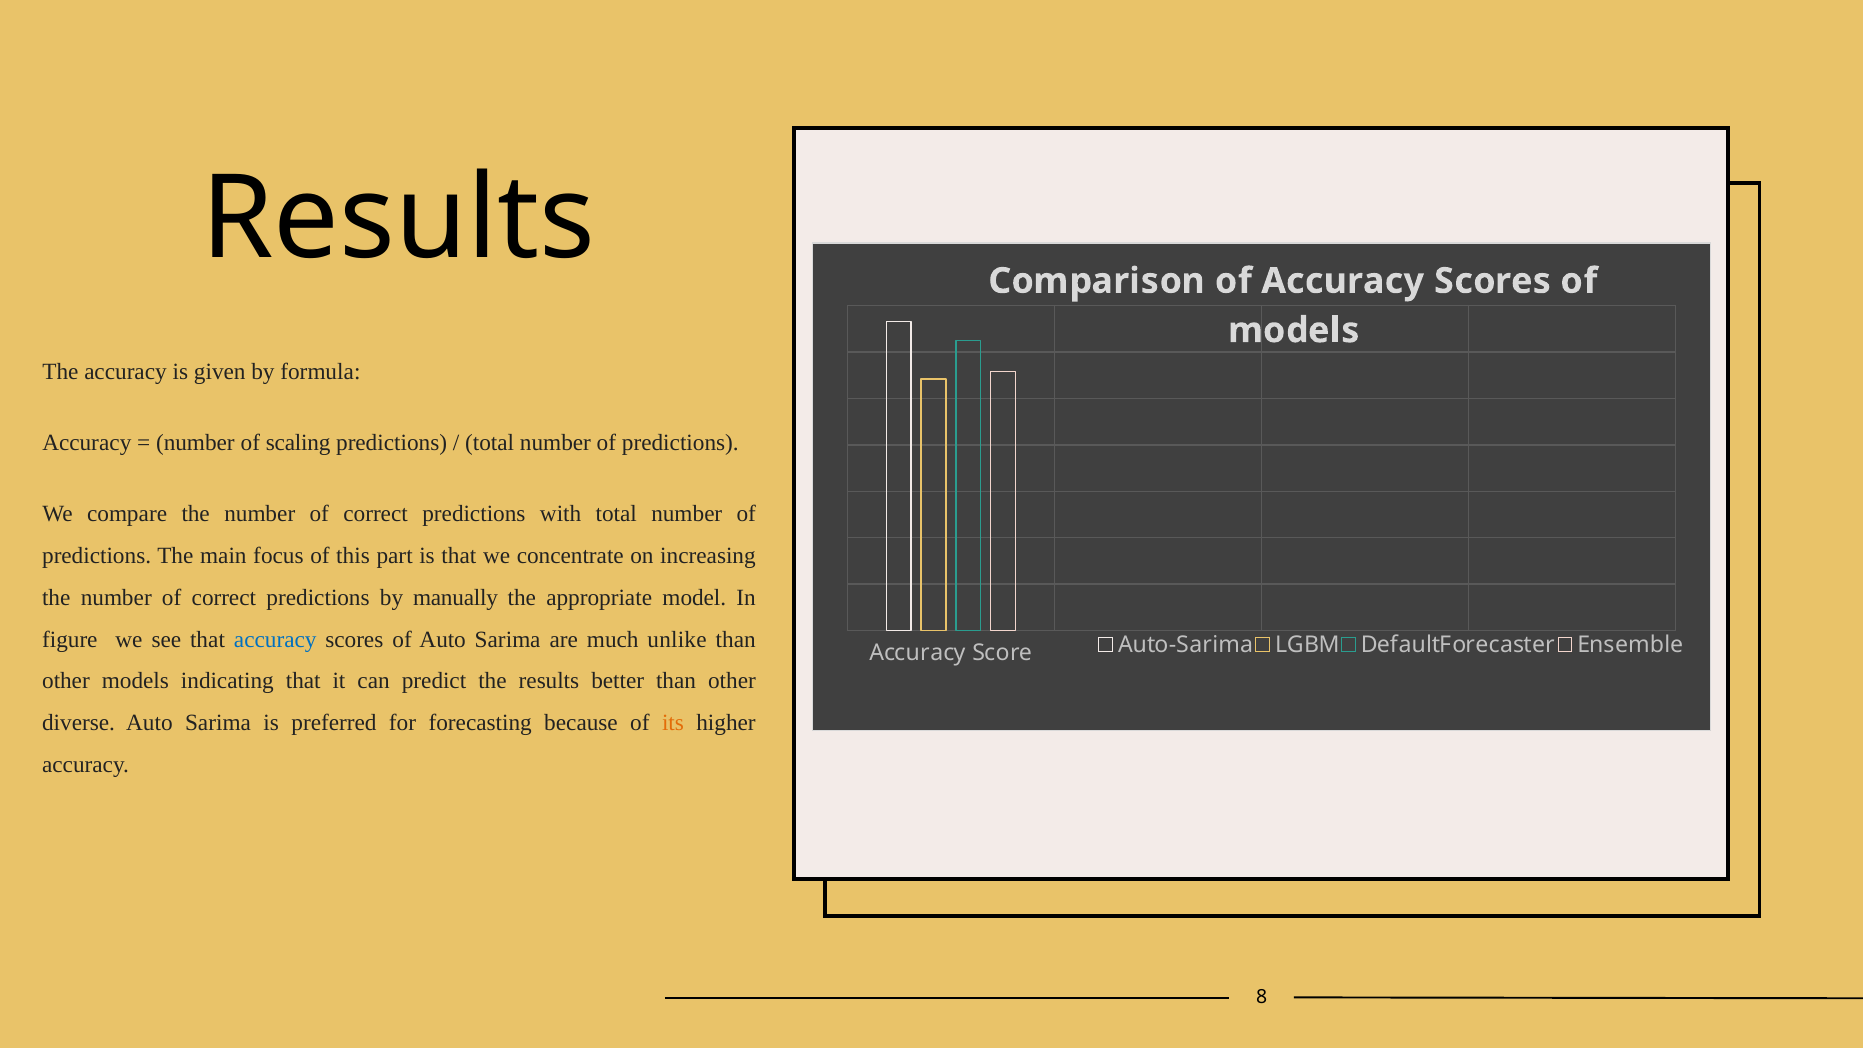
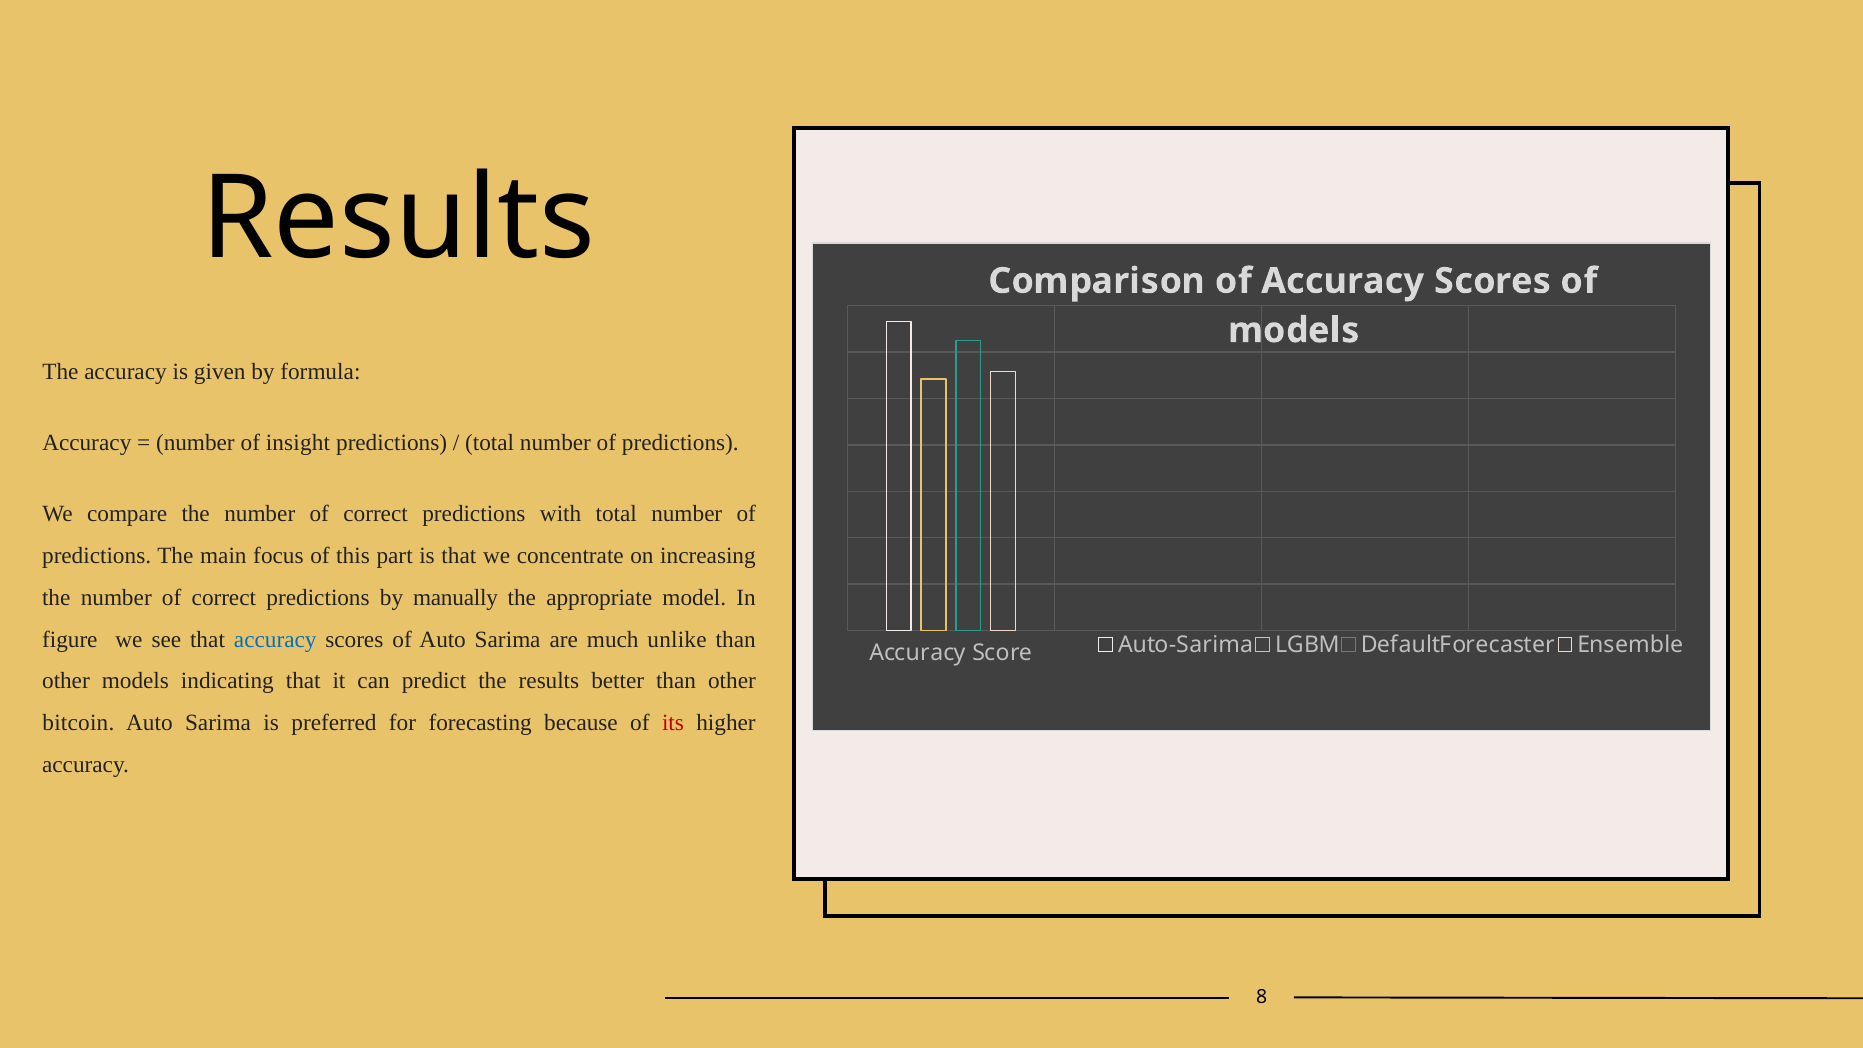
scaling: scaling -> insight
diverse: diverse -> bitcoin
its colour: orange -> red
